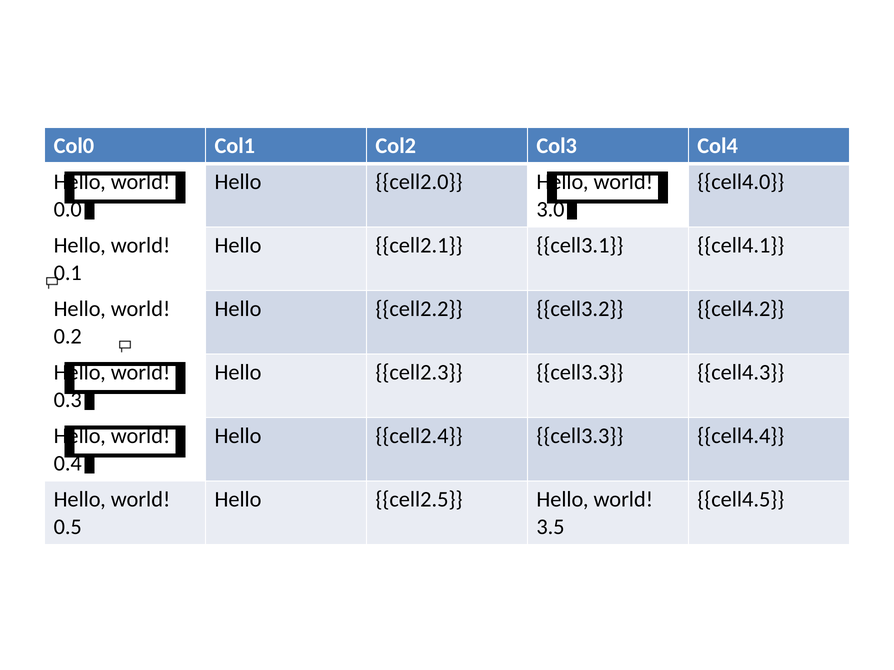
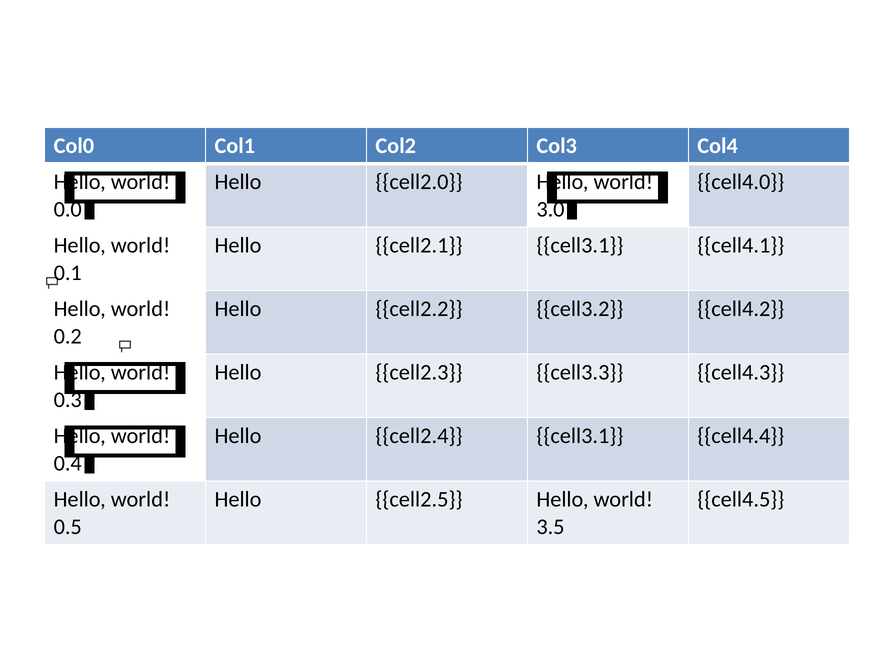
cell2.4 cell3.3: cell3.3 -> cell3.1
